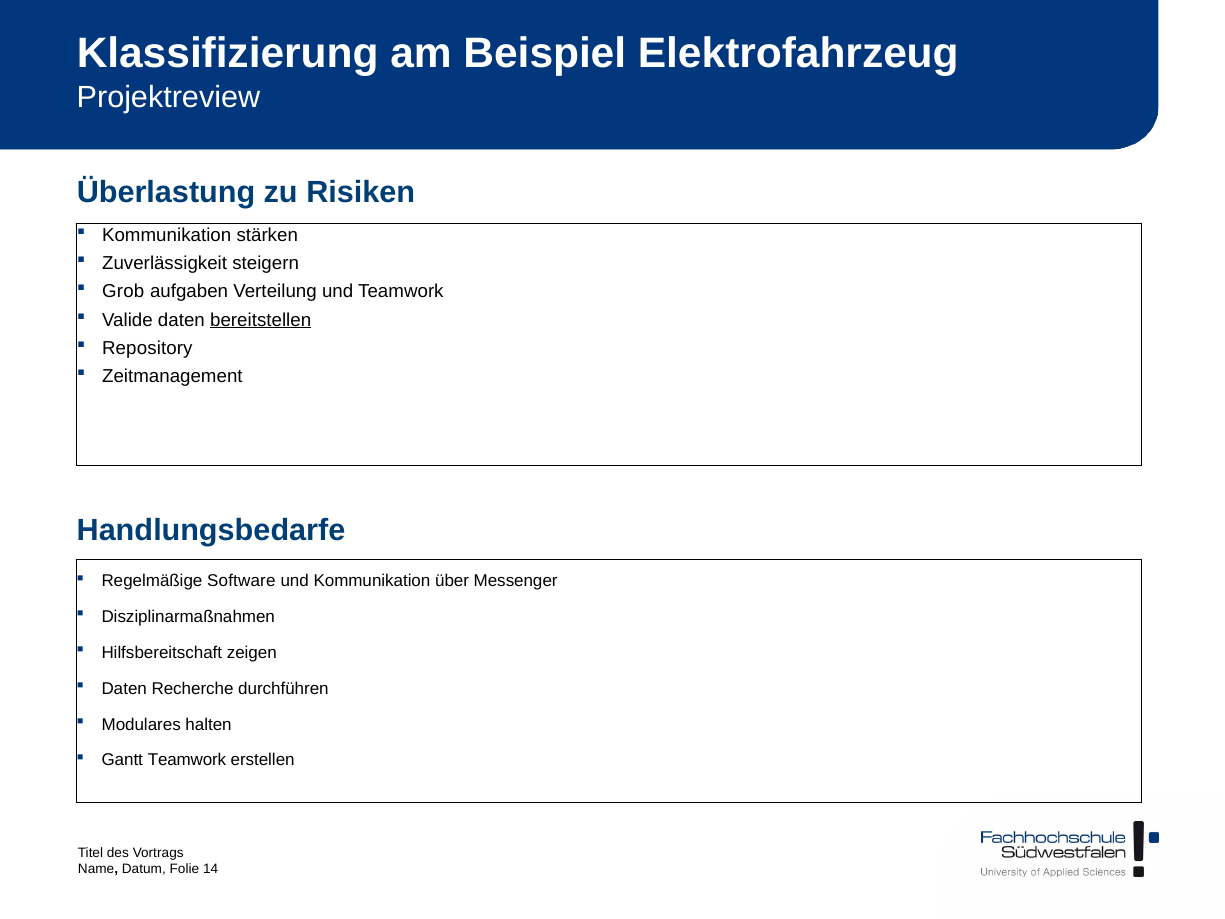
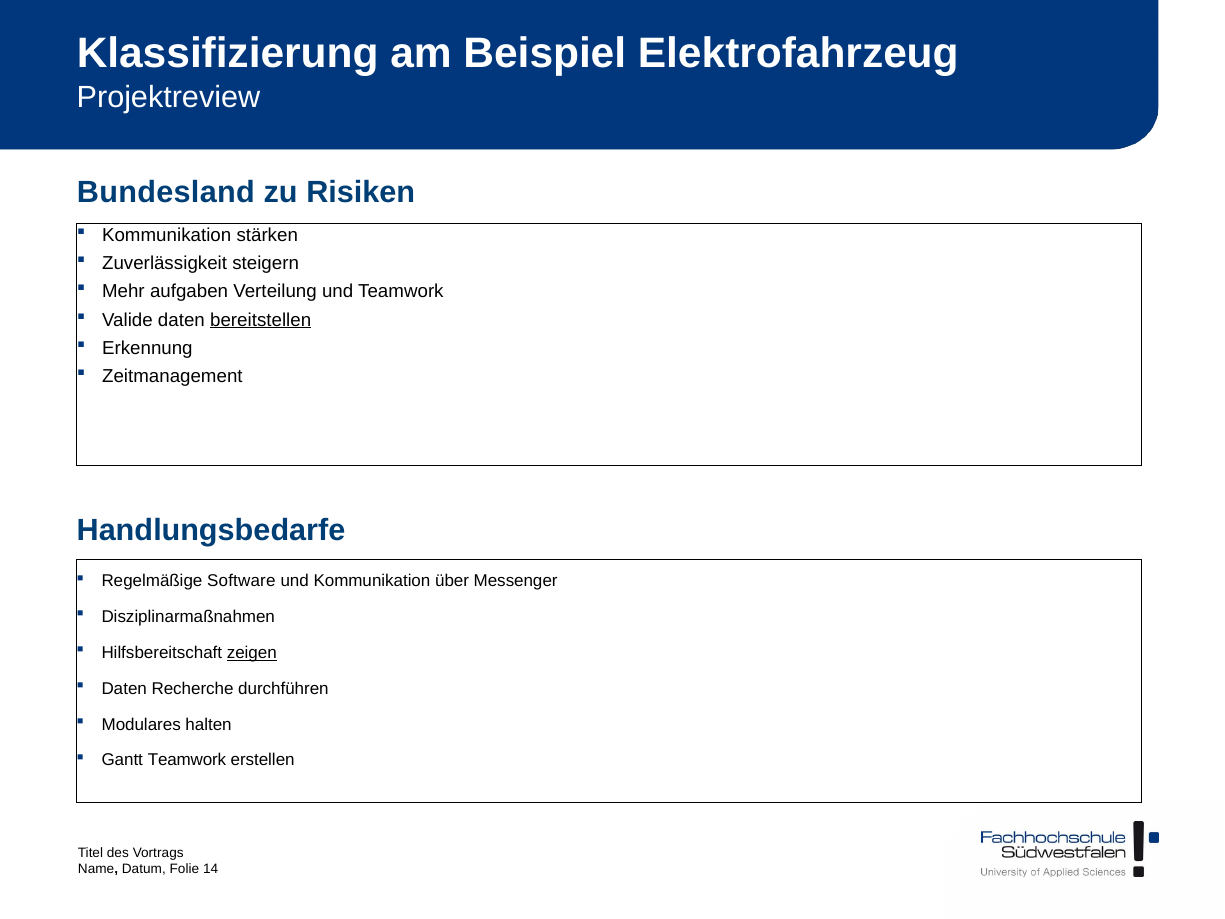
Überlastung: Überlastung -> Bundesland
Grob: Grob -> Mehr
Repository: Repository -> Erkennung
zeigen underline: none -> present
